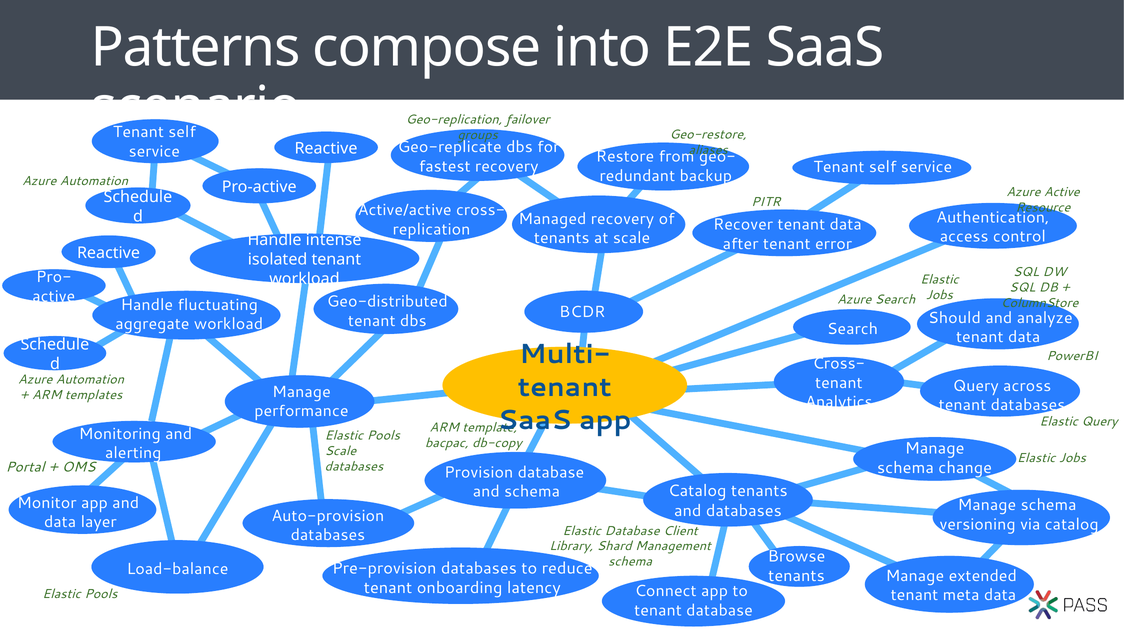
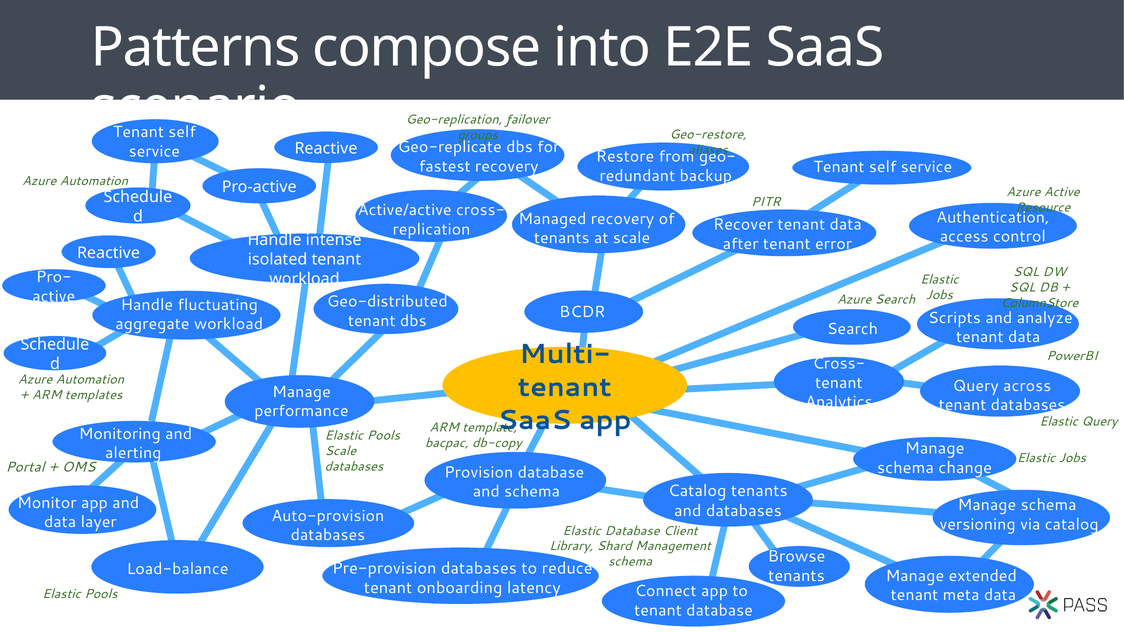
Should: Should -> Scripts
